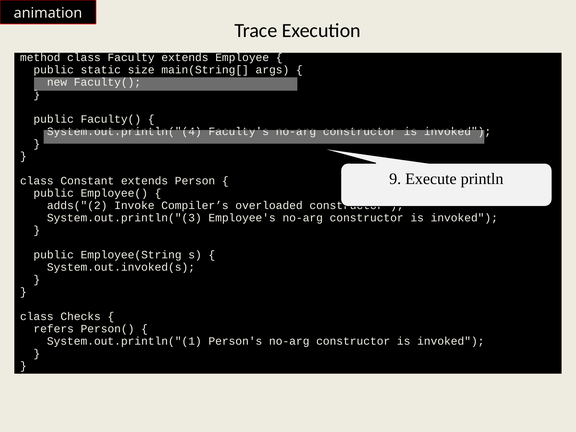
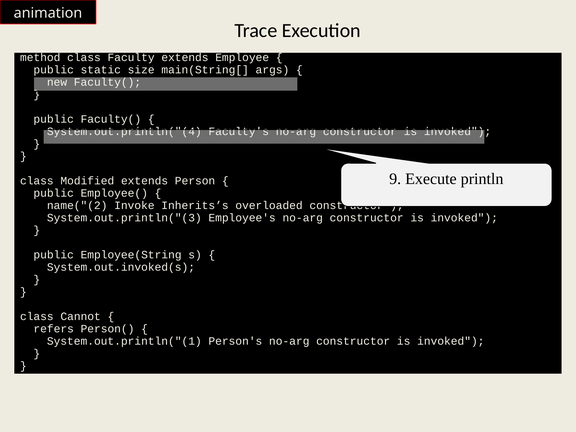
Constant: Constant -> Modified
adds("(2: adds("(2 -> name("(2
Compiler’s: Compiler’s -> Inherits’s
Checks: Checks -> Cannot
